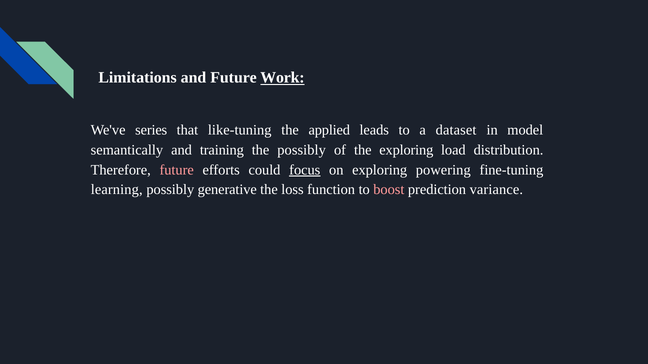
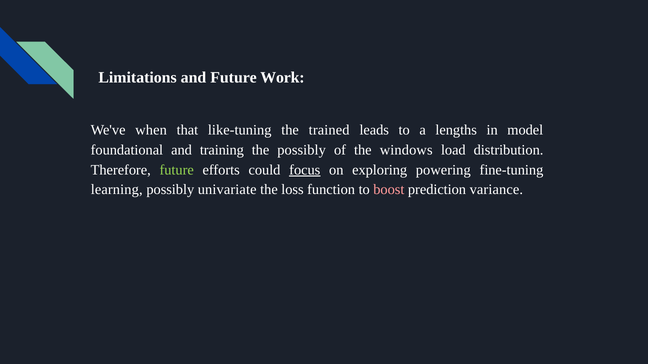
Work underline: present -> none
series: series -> when
applied: applied -> trained
dataset: dataset -> lengths
semantically: semantically -> foundational
the exploring: exploring -> windows
future at (177, 170) colour: pink -> light green
generative: generative -> univariate
